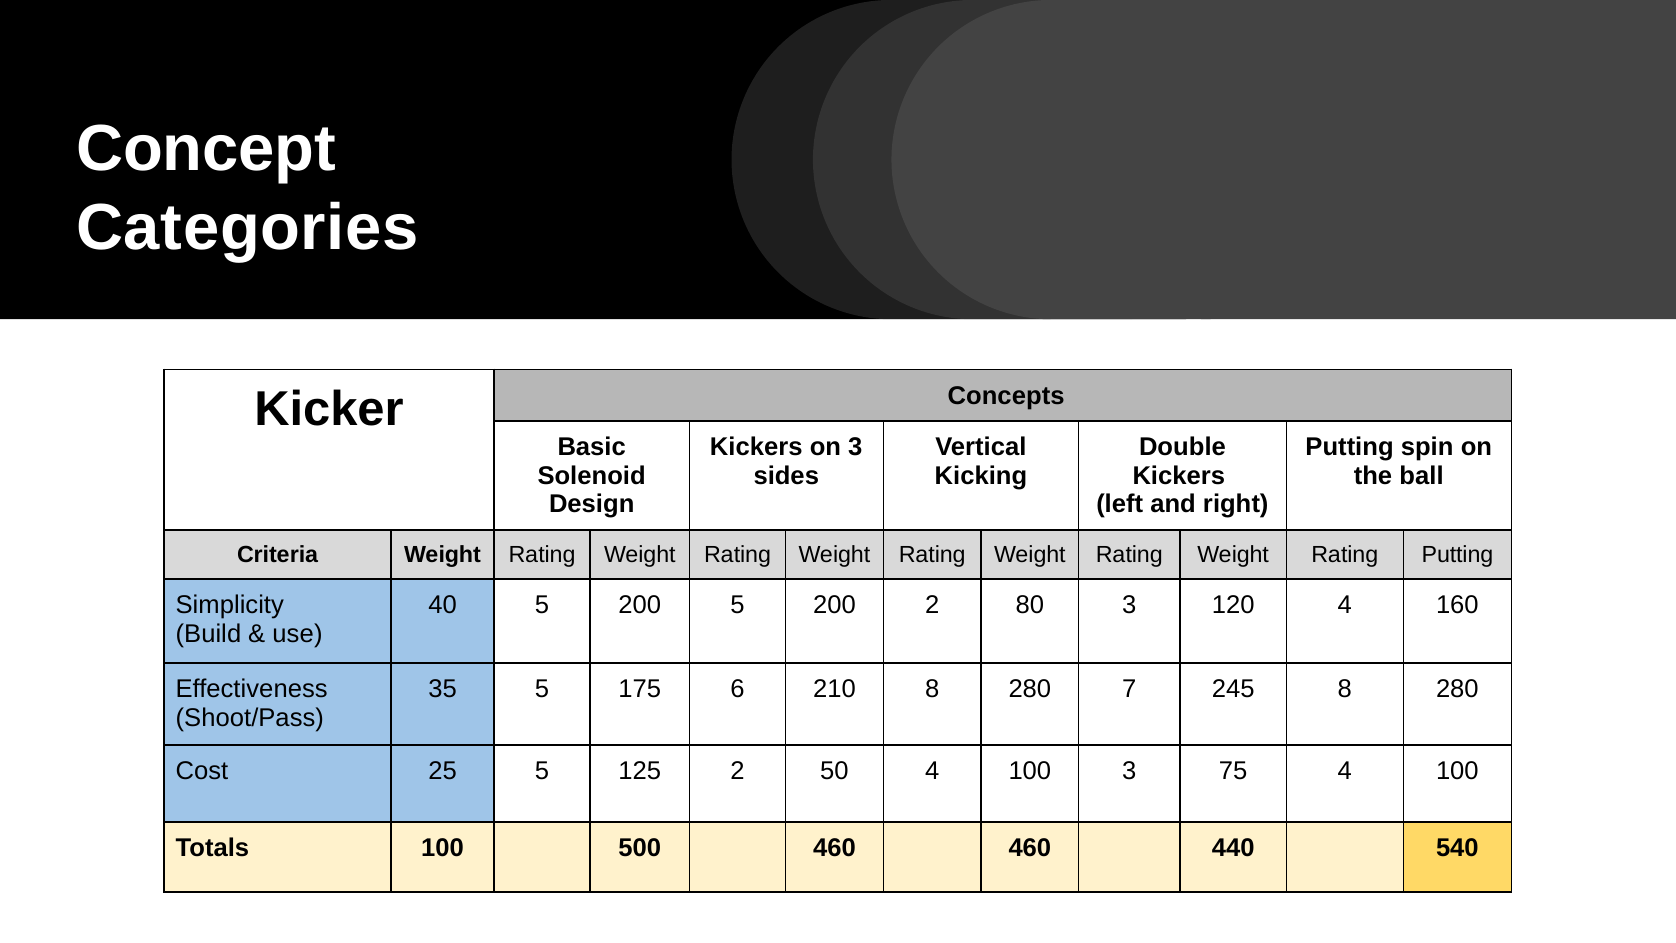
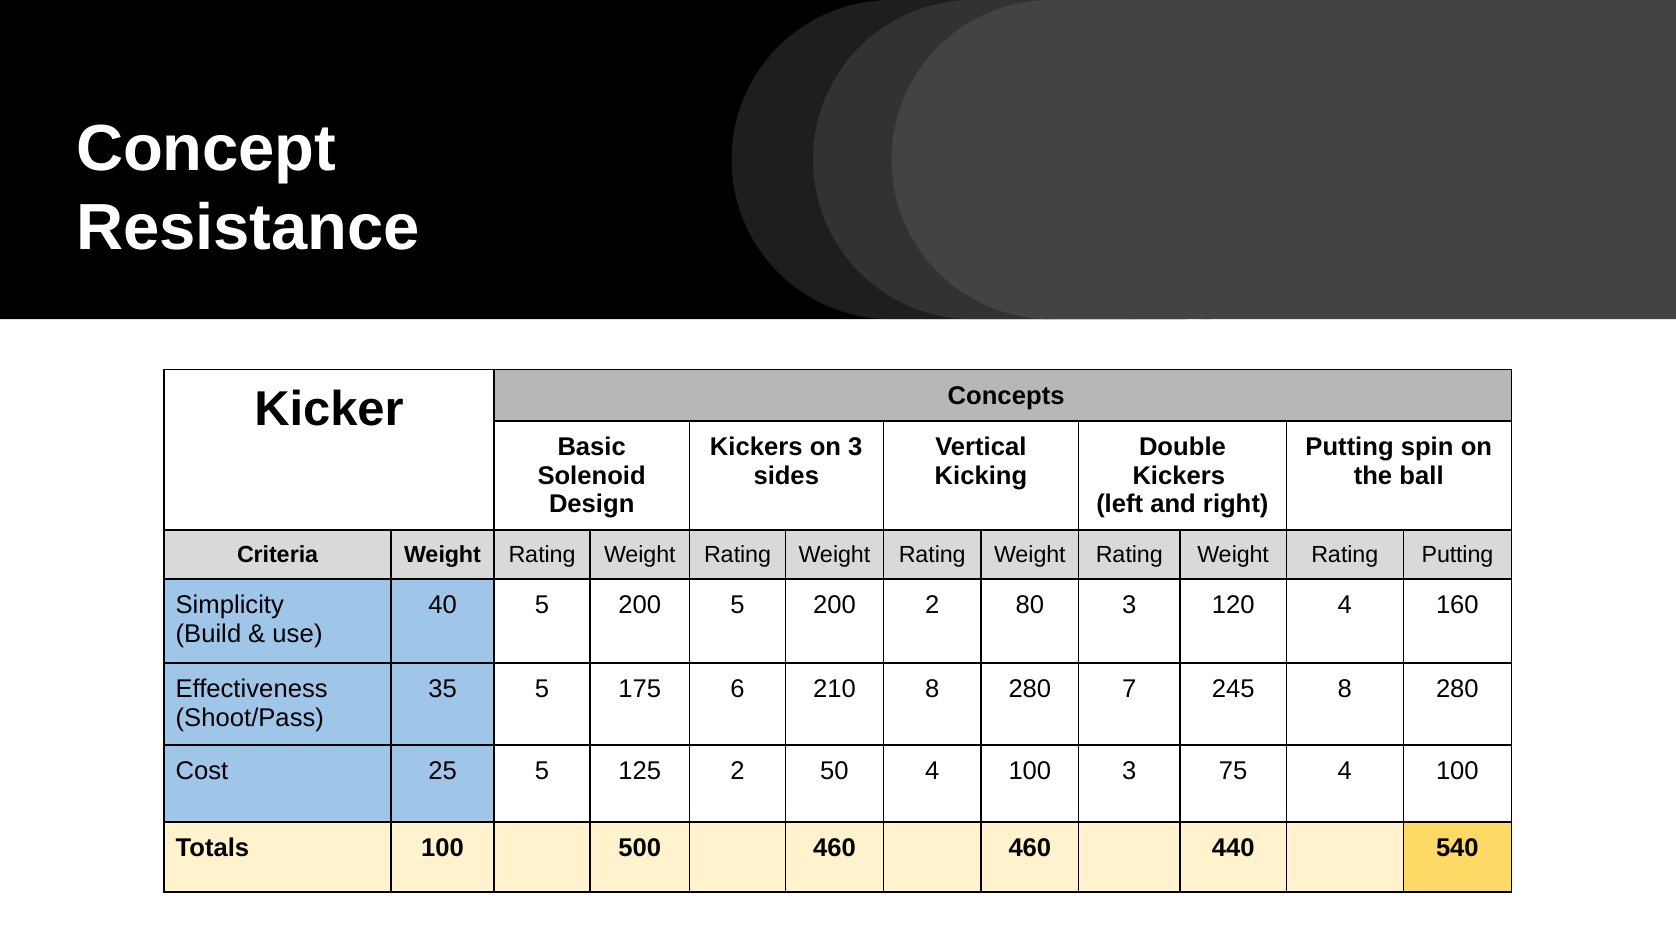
Categories: Categories -> Resistance
